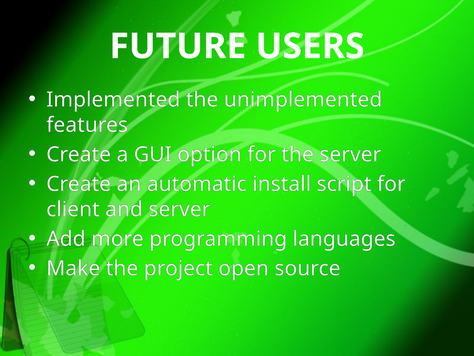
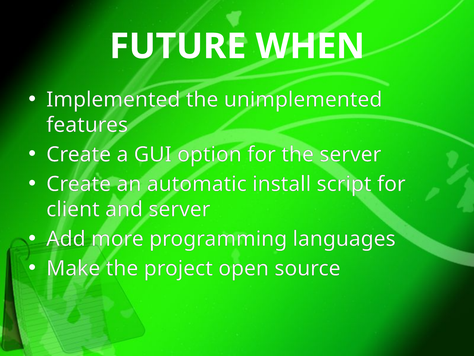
USERS: USERS -> WHEN
